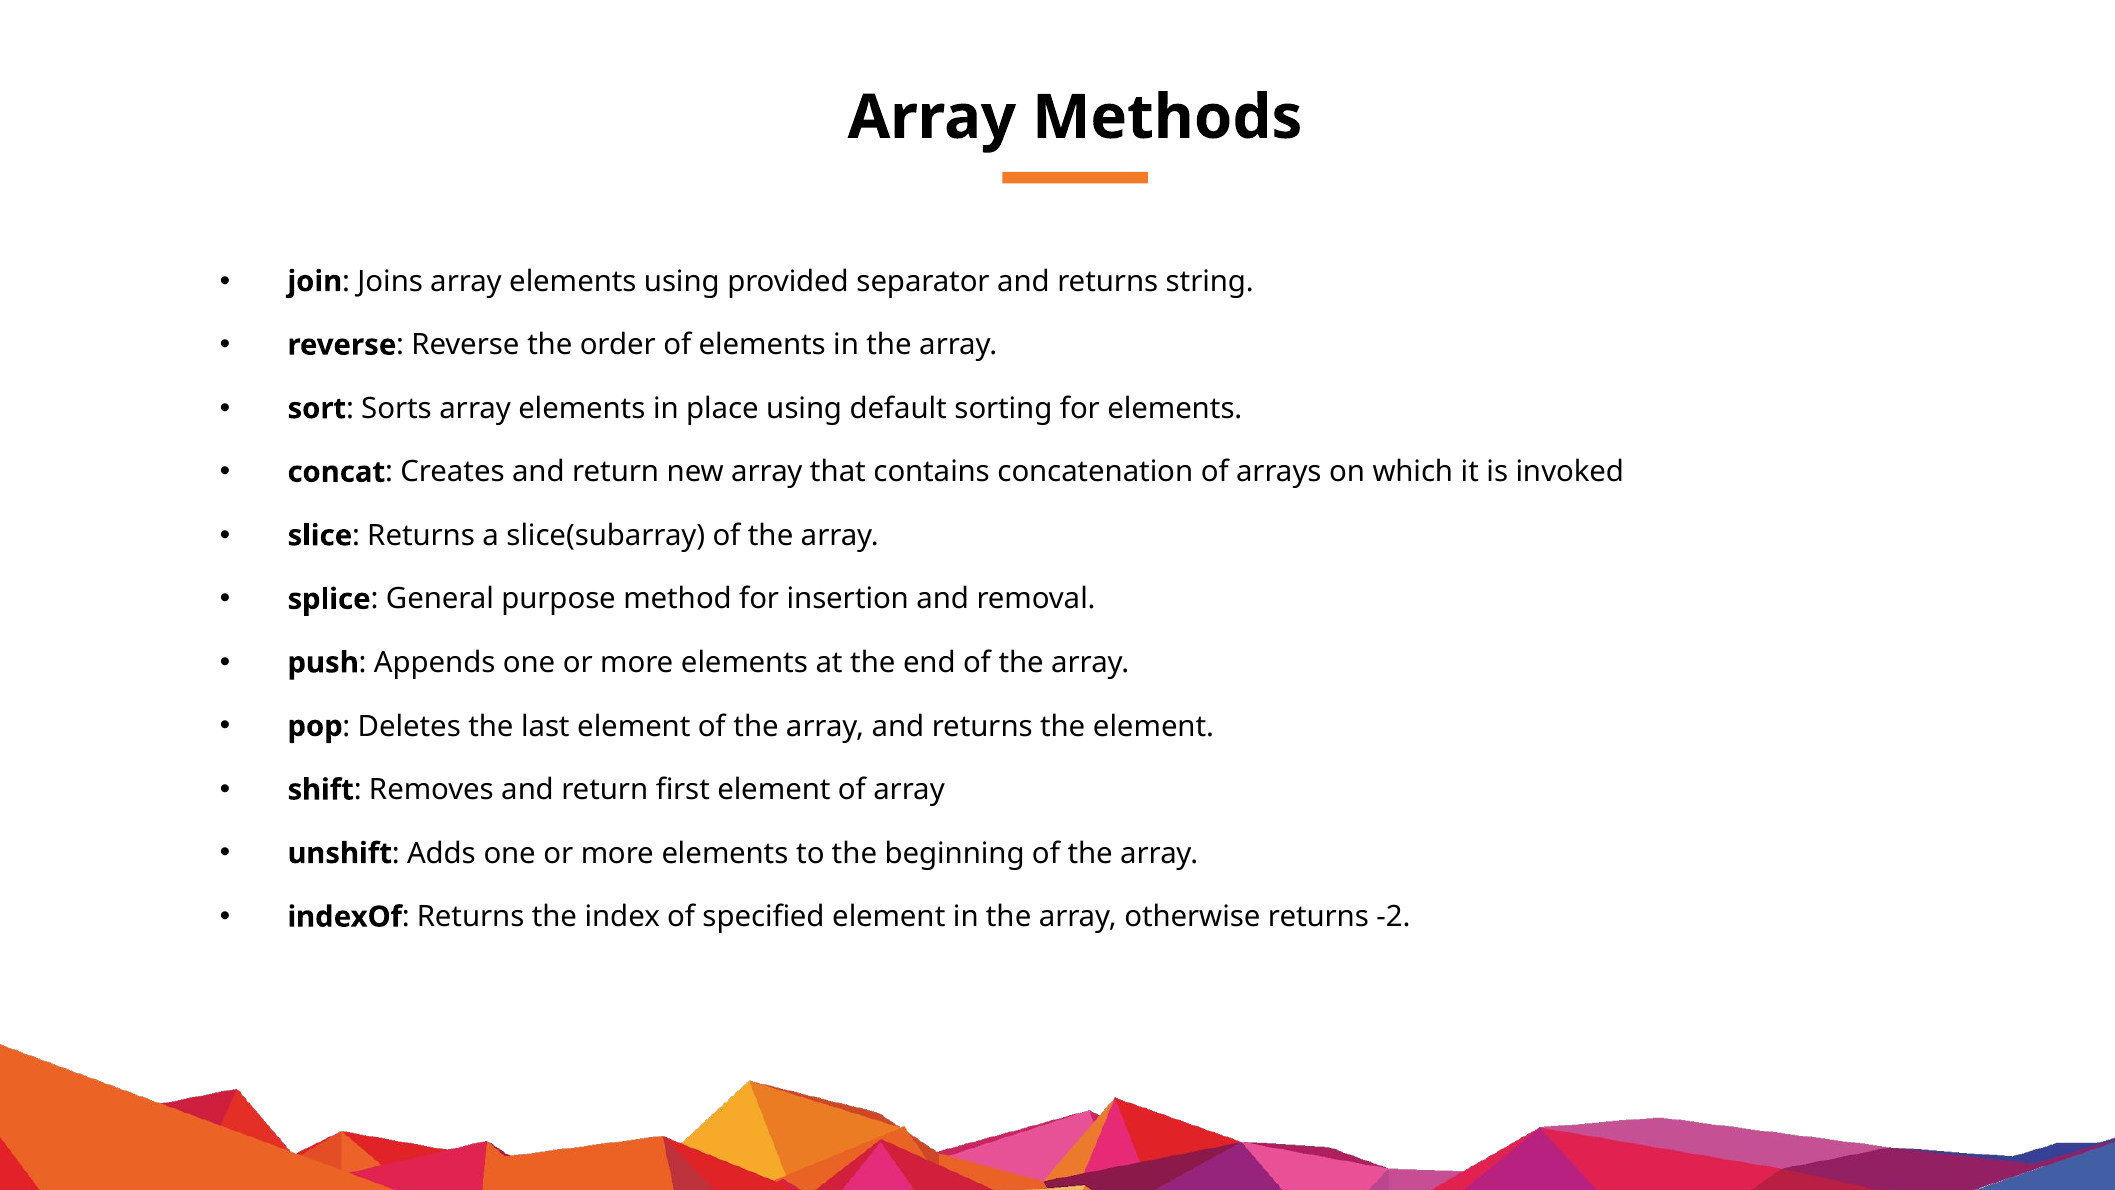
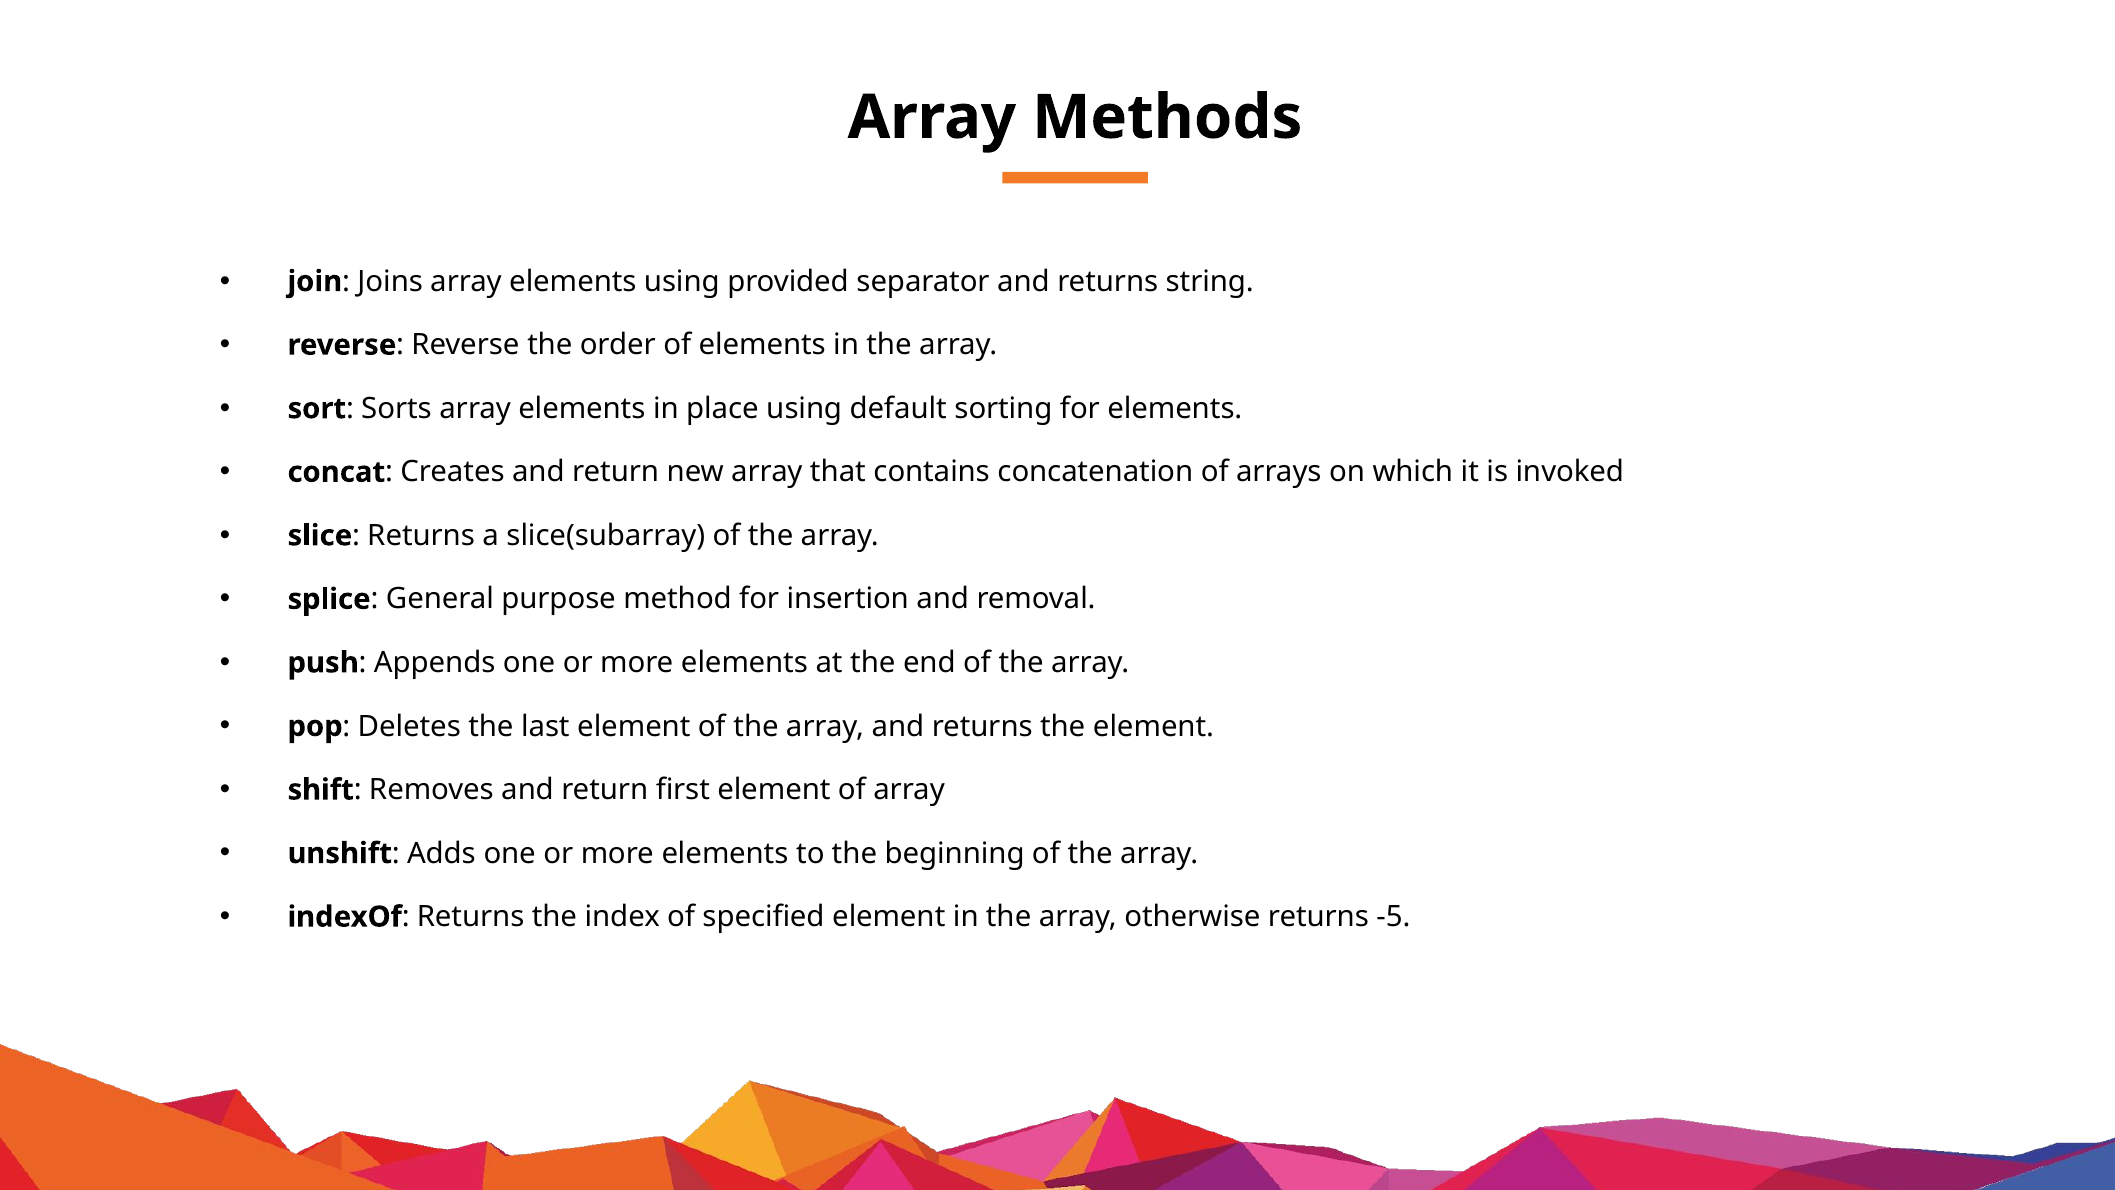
-2: -2 -> -5
